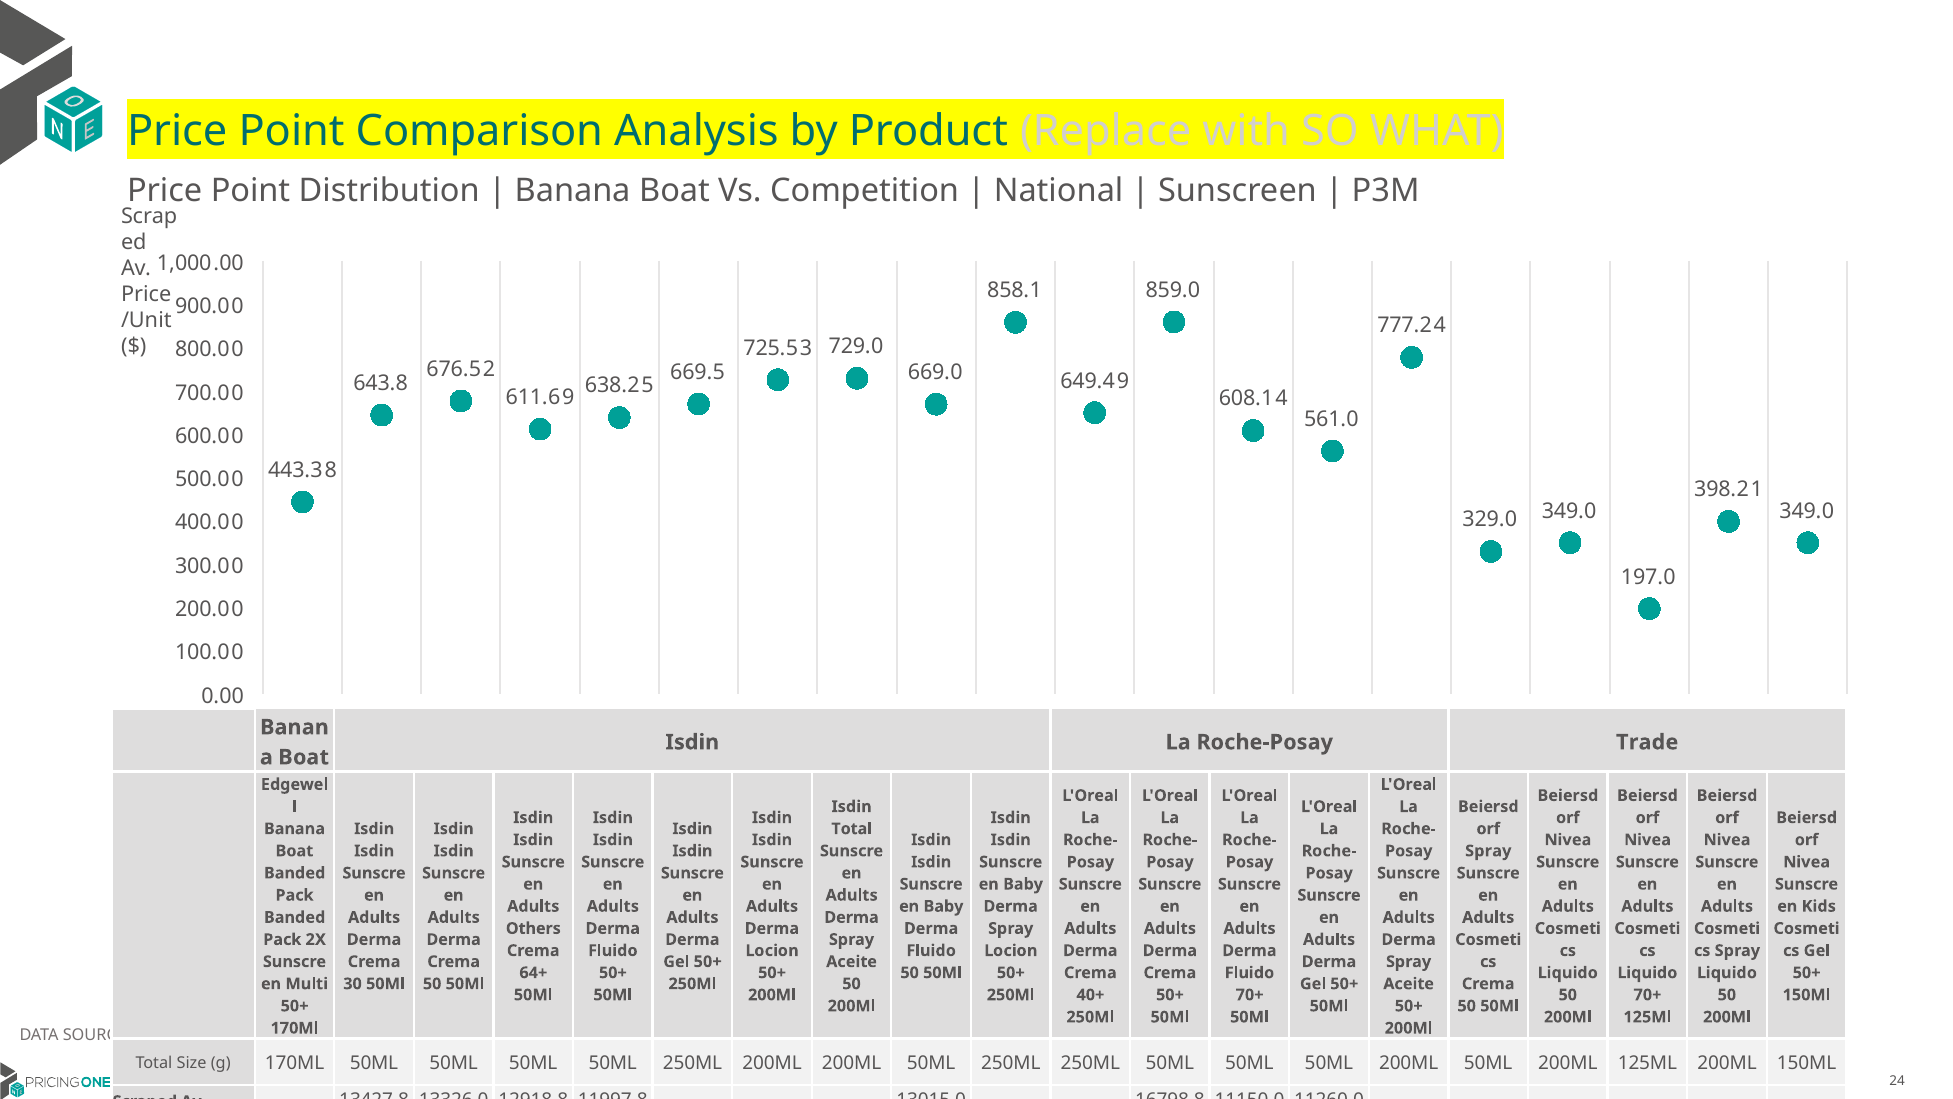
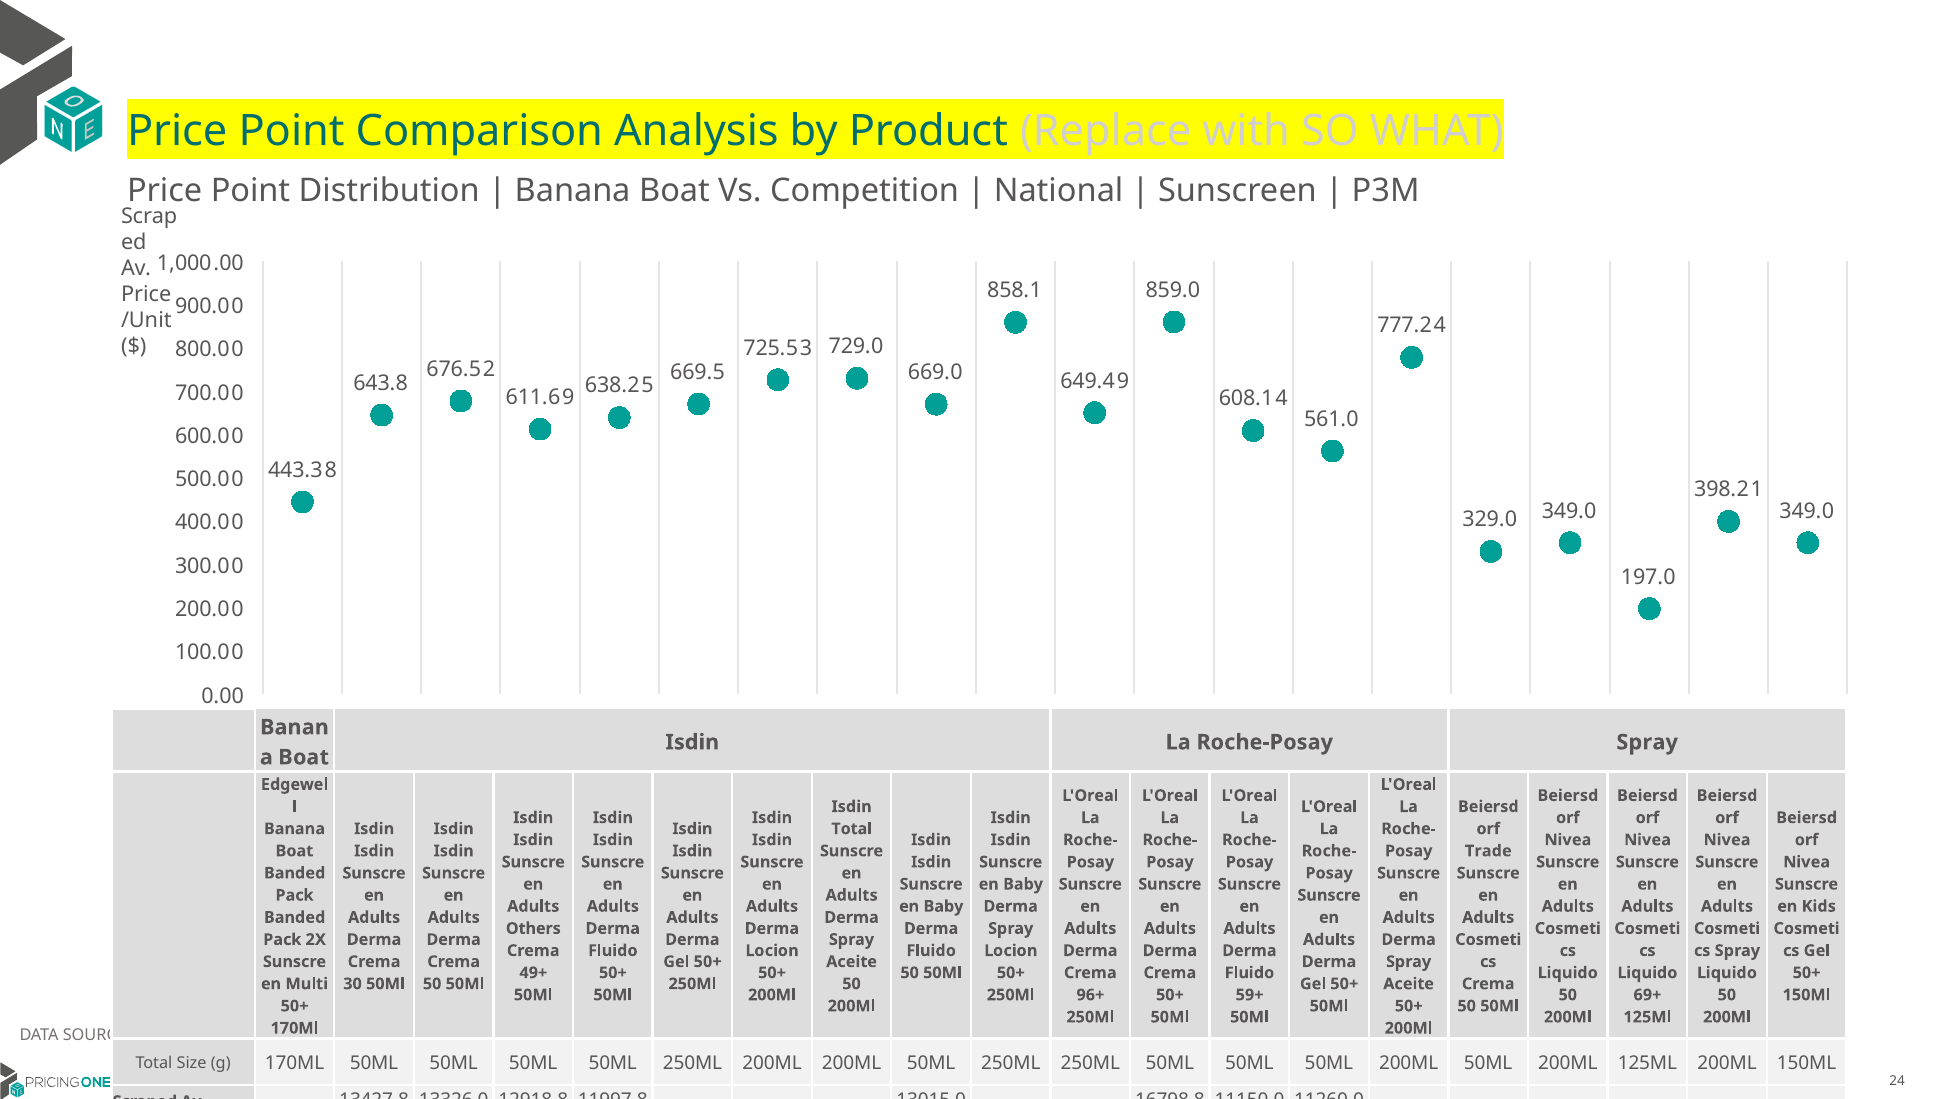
Roche-Posay Trade: Trade -> Spray
Spray at (1488, 851): Spray -> Trade
64+: 64+ -> 49+
40+: 40+ -> 96+
70+ at (1250, 995): 70+ -> 59+
70+ at (1647, 995): 70+ -> 69+
